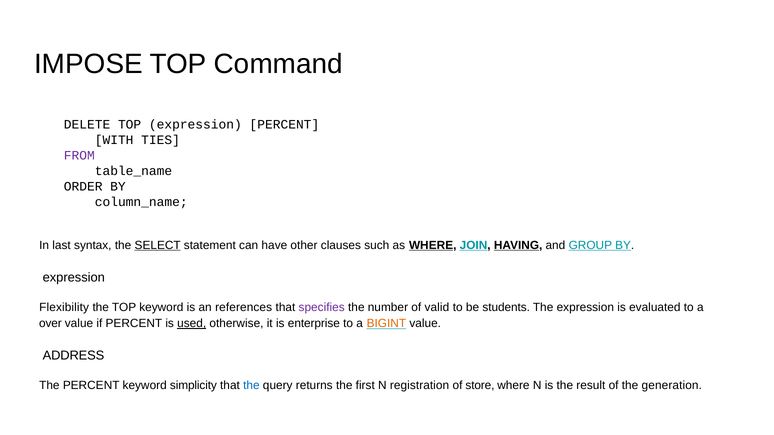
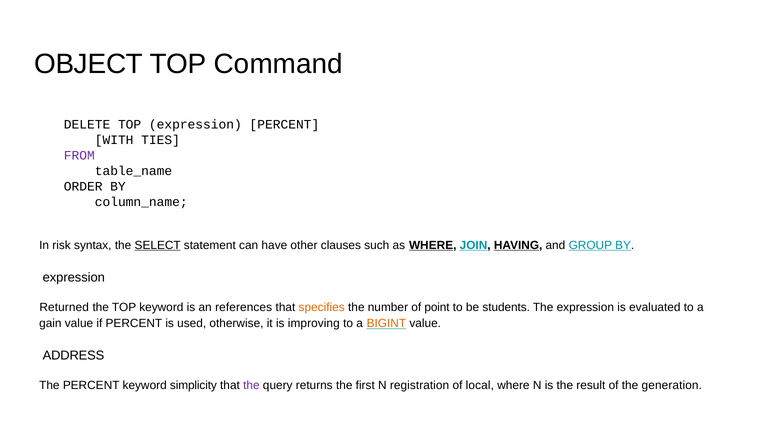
IMPOSE: IMPOSE -> OBJECT
last: last -> risk
Flexibility: Flexibility -> Returned
specifies colour: purple -> orange
valid: valid -> point
over: over -> gain
used underline: present -> none
enterprise: enterprise -> improving
the at (251, 386) colour: blue -> purple
store: store -> local
